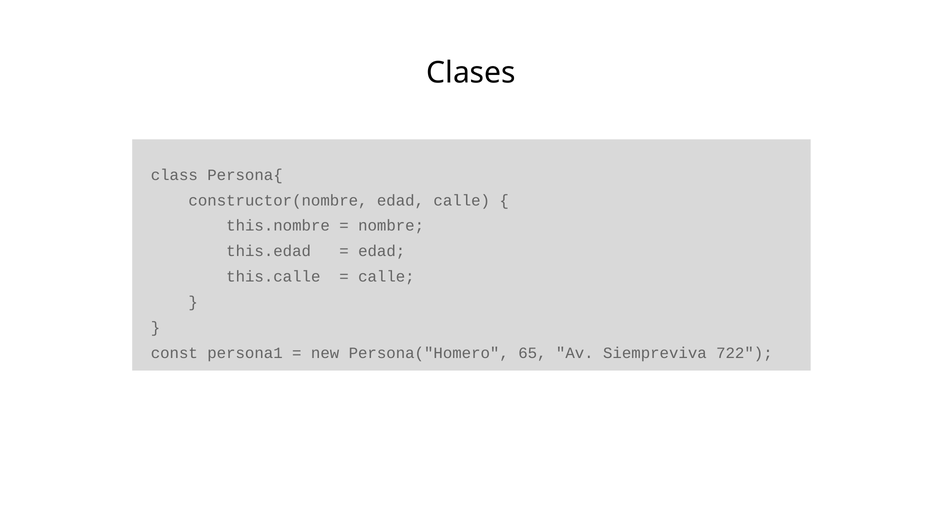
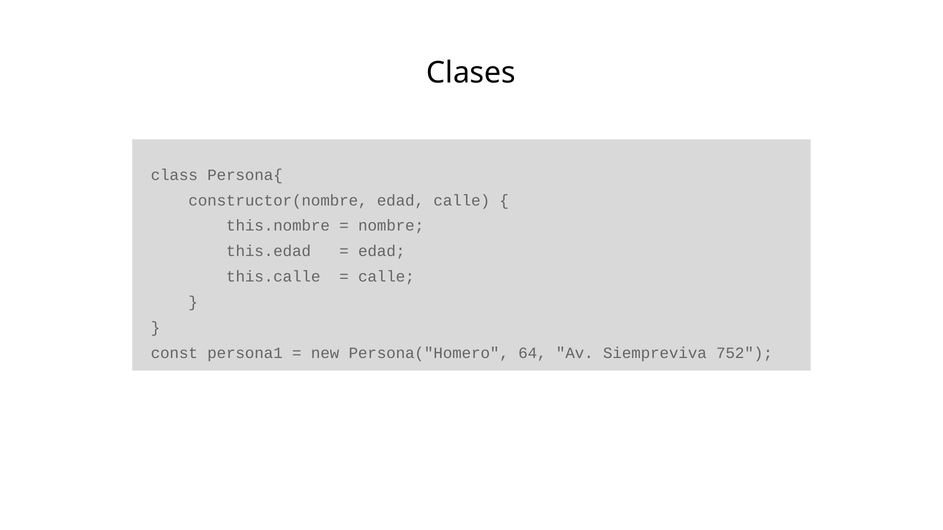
65: 65 -> 64
722: 722 -> 752
